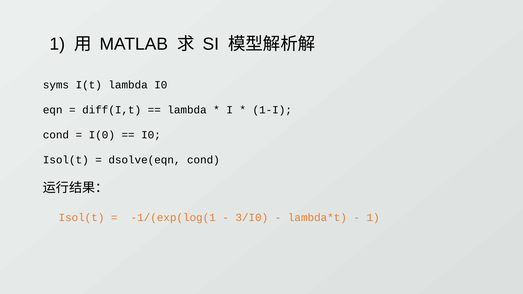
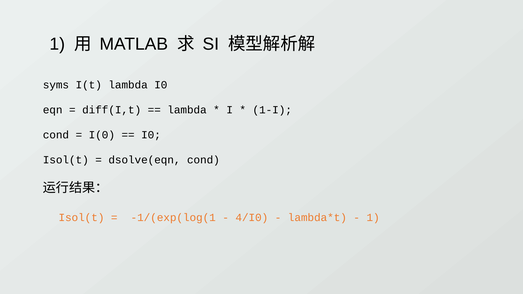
3/I0: 3/I0 -> 4/I0
